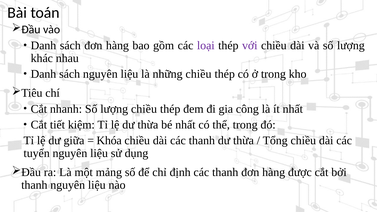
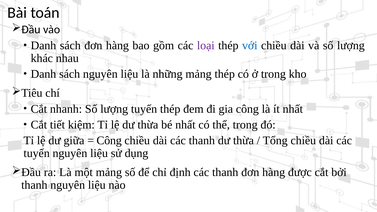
với colour: purple -> blue
những chiều: chiều -> mảng
lượng chiều: chiều -> tuyến
Khóa at (109, 141): Khóa -> Công
